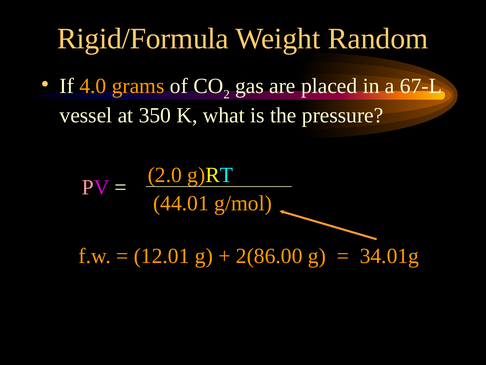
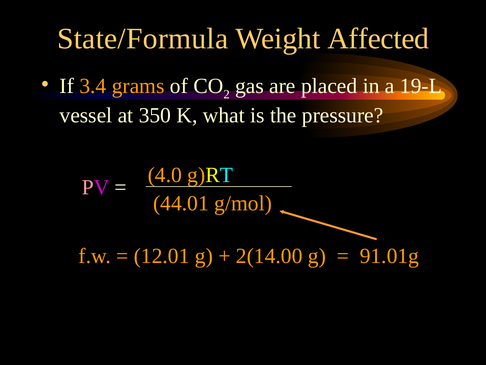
Rigid/Formula: Rigid/Formula -> State/Formula
Random: Random -> Affected
4.0: 4.0 -> 3.4
67-L: 67-L -> 19-L
2.0: 2.0 -> 4.0
2(86.00: 2(86.00 -> 2(14.00
34.01g: 34.01g -> 91.01g
